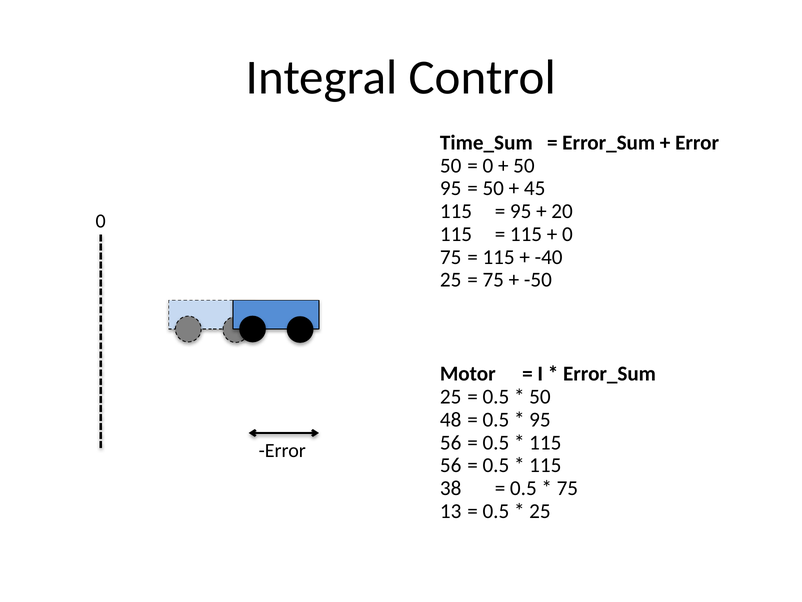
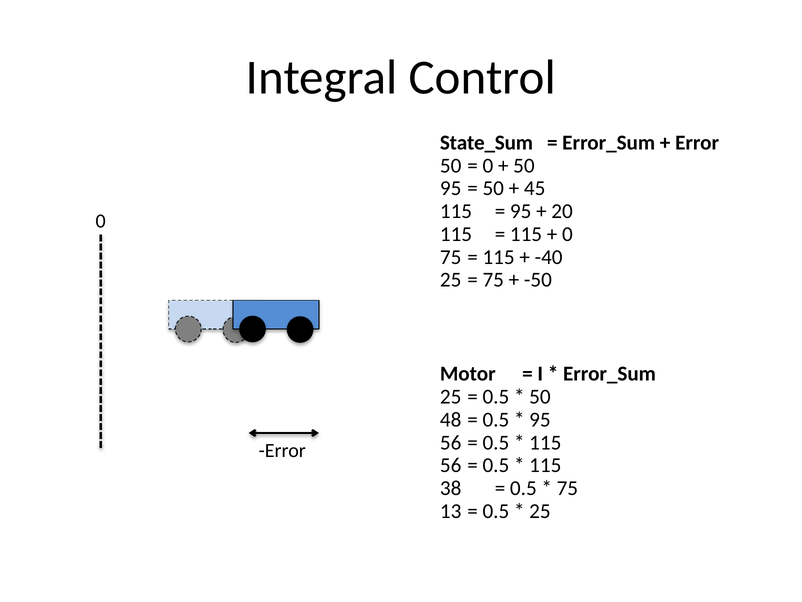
Time_Sum: Time_Sum -> State_Sum
